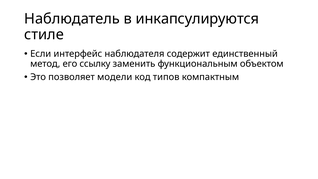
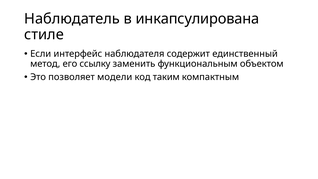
инкапсулируются: инкапсулируются -> инкапсулирована
типов: типов -> таким
